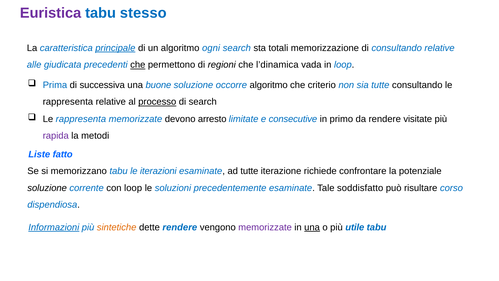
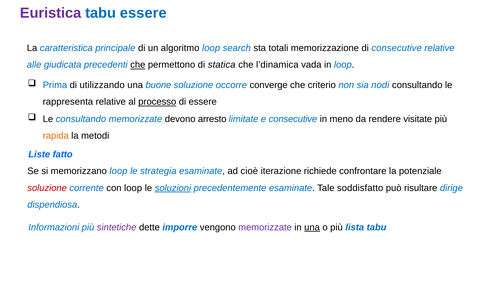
tabu stesso: stesso -> essere
principale underline: present -> none
algoritmo ogni: ogni -> loop
di consultando: consultando -> consecutive
regioni: regioni -> statica
successiva: successiva -> utilizzando
occorre algoritmo: algoritmo -> converge
sia tutte: tutte -> nodi
di search: search -> essere
rappresenta at (81, 119): rappresenta -> consultando
primo: primo -> meno
rapida colour: purple -> orange
memorizzano tabu: tabu -> loop
iterazioni: iterazioni -> strategia
ad tutte: tutte -> cioè
soluzione at (47, 188) colour: black -> red
soluzioni underline: none -> present
corso: corso -> dirige
Informazioni underline: present -> none
sintetiche colour: orange -> purple
dette rendere: rendere -> imporre
utile: utile -> lista
